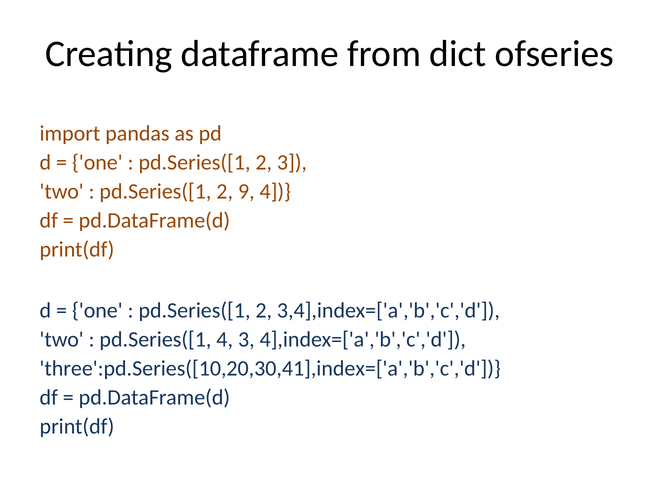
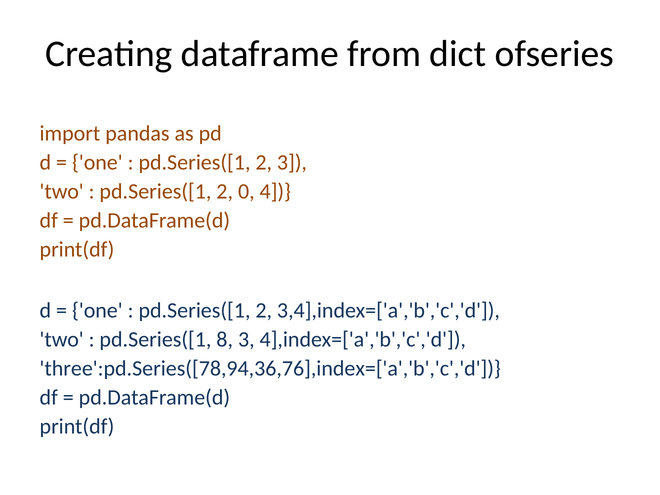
9: 9 -> 0
pd.Series([1 4: 4 -> 8
three':pd.Series([10,20,30,41],index=['a','b','c','d: three':pd.Series([10,20,30,41],index=['a','b','c','d -> three':pd.Series([78,94,36,76],index=['a','b','c','d
